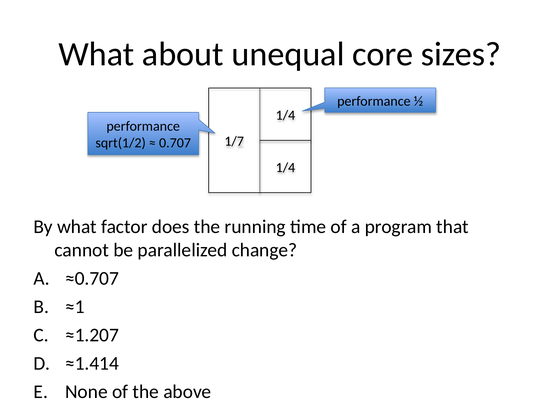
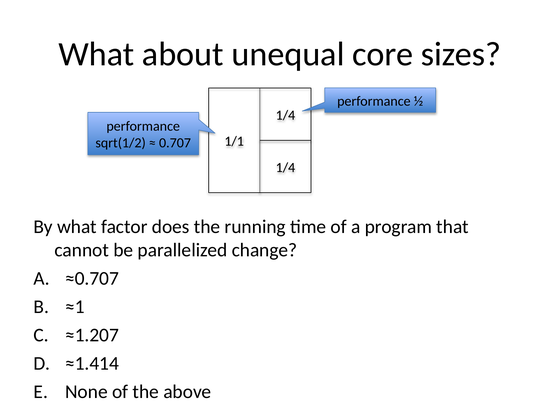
1/7: 1/7 -> 1/1
